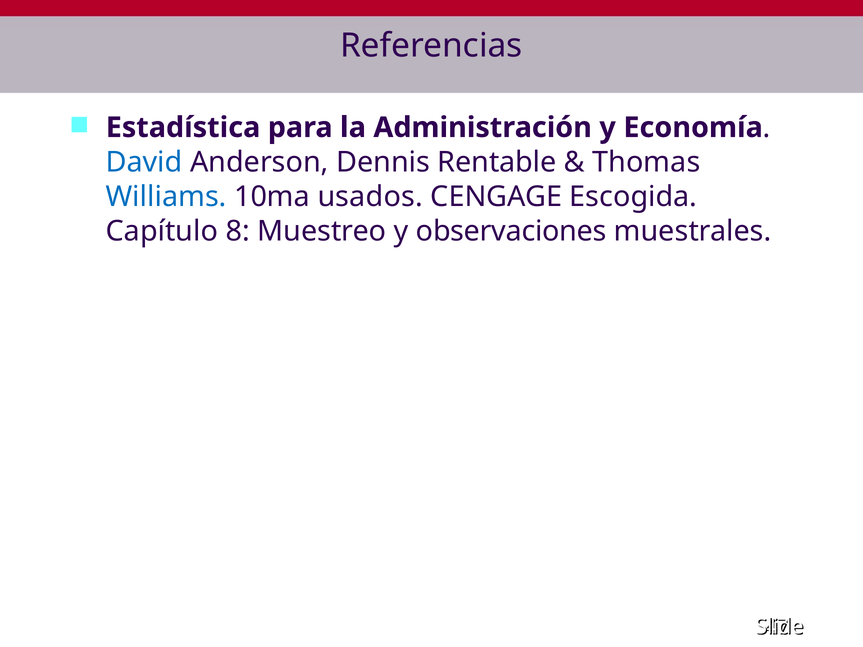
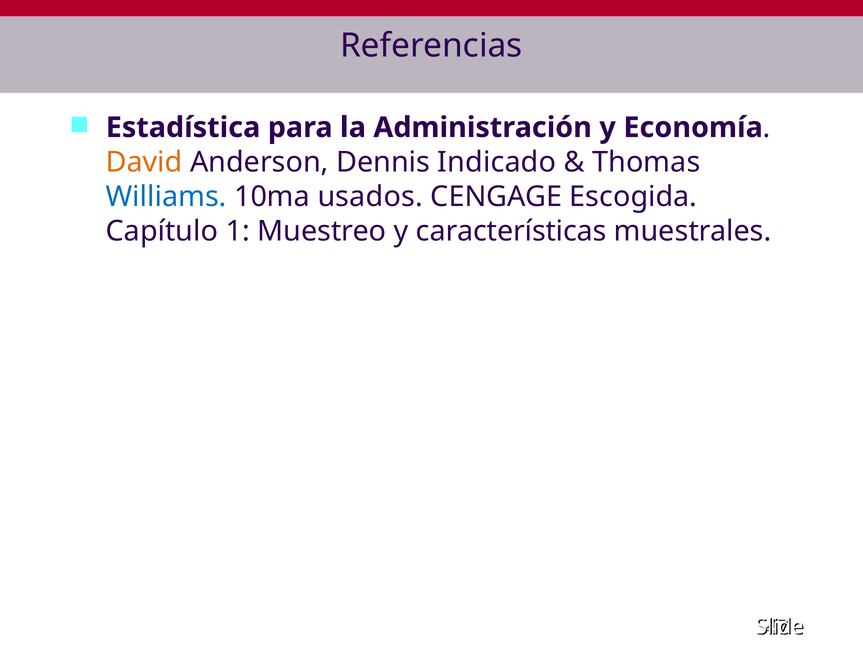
David colour: blue -> orange
Rentable: Rentable -> Indicado
8: 8 -> 1
observaciones: observaciones -> características
